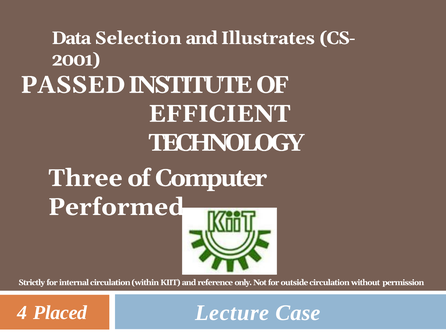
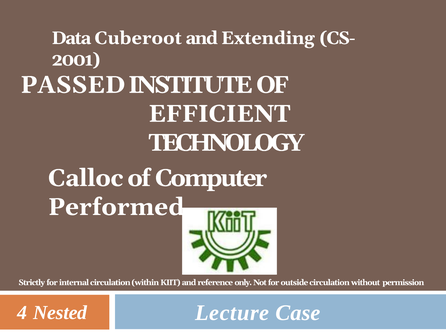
Selection: Selection -> Cuberoot
Illustrates: Illustrates -> Extending
Three: Three -> Calloc
Placed: Placed -> Nested
